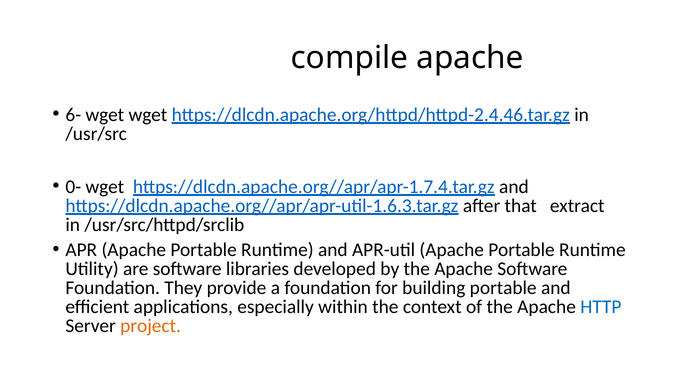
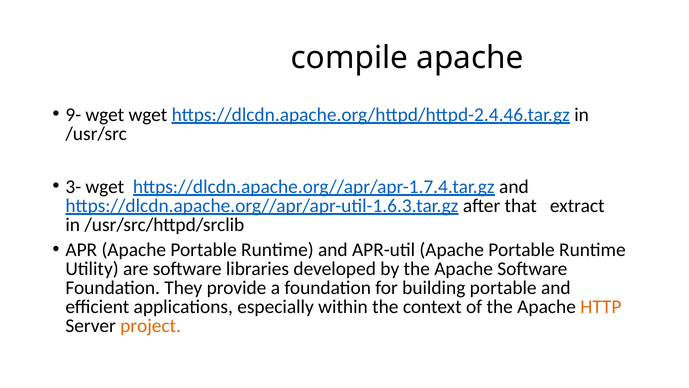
6-: 6- -> 9-
0-: 0- -> 3-
HTTP colour: blue -> orange
